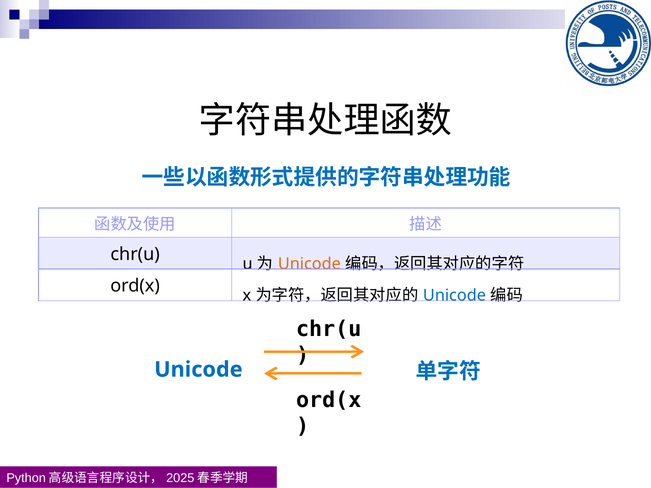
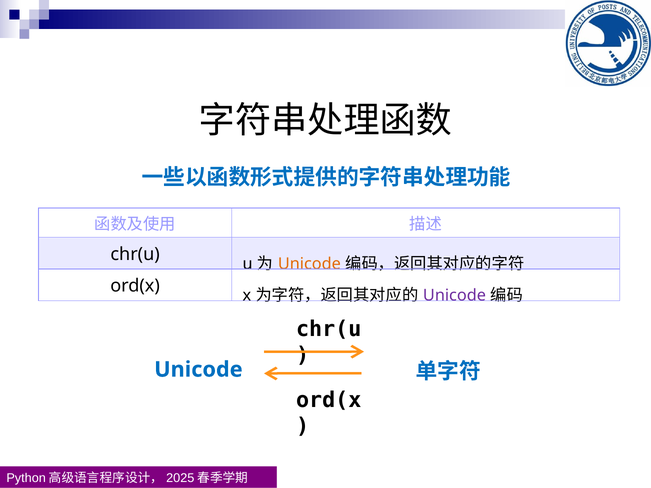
Unicode at (454, 296) colour: blue -> purple
